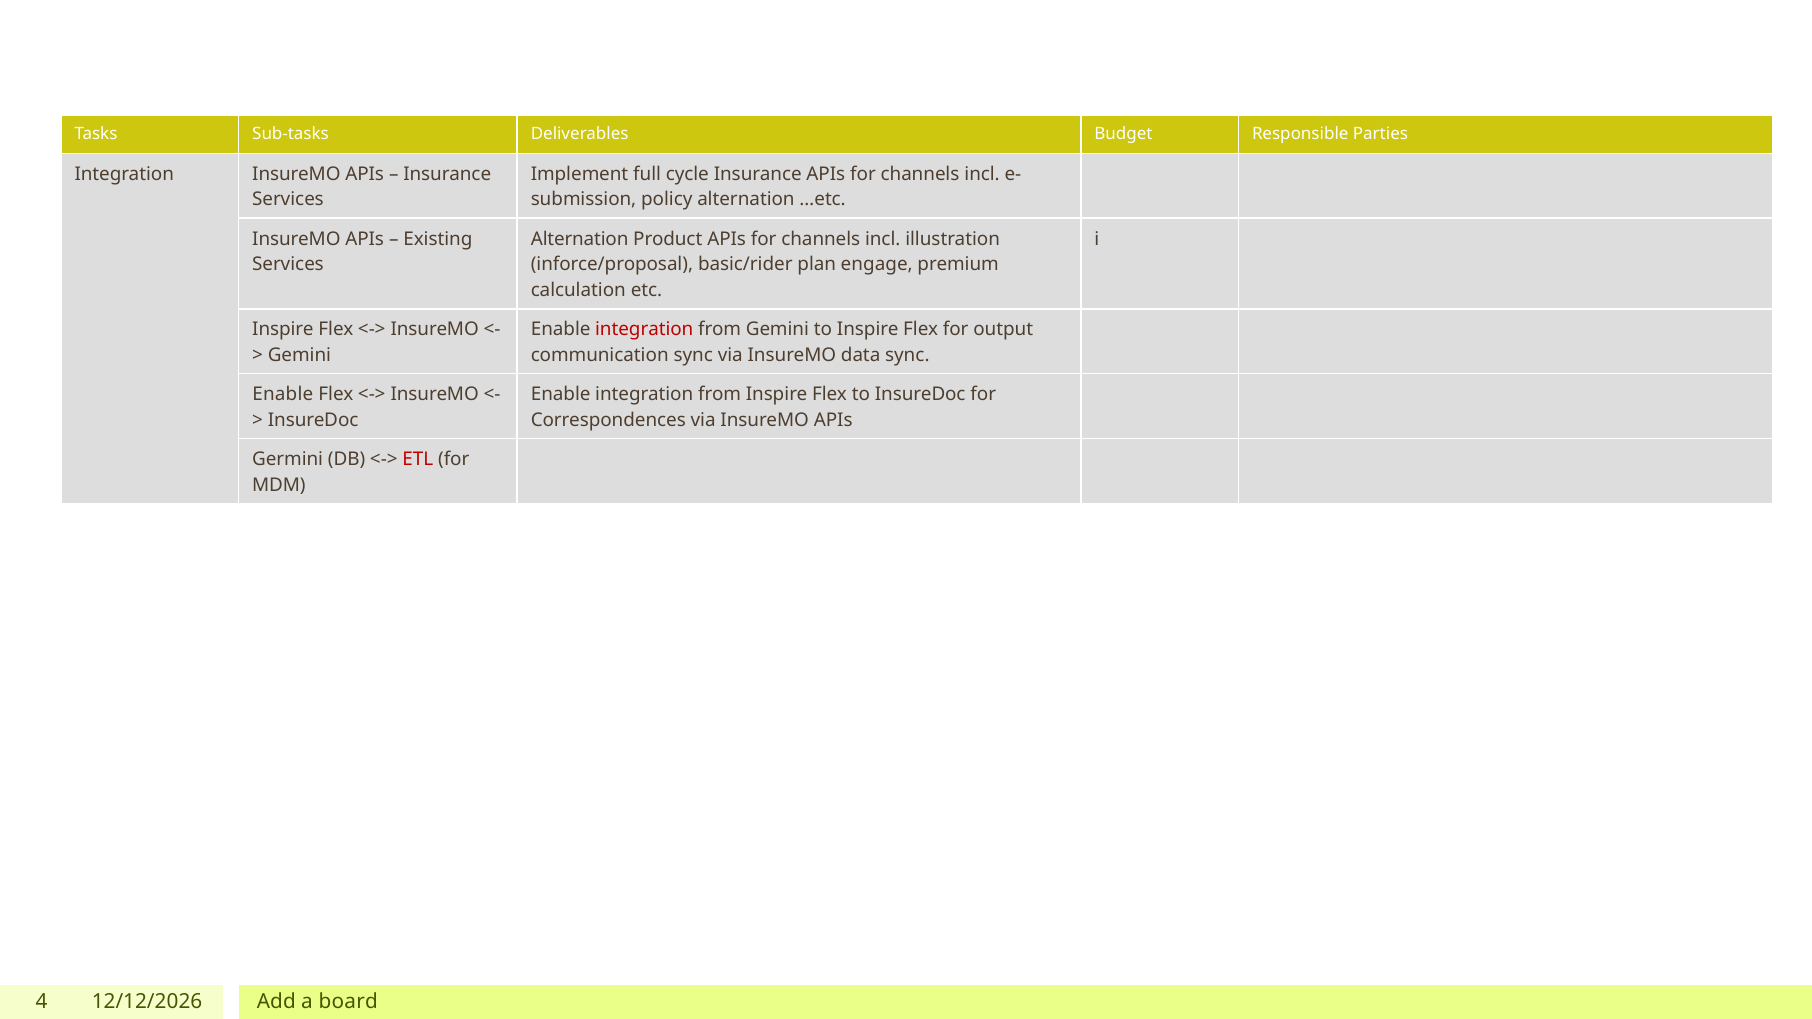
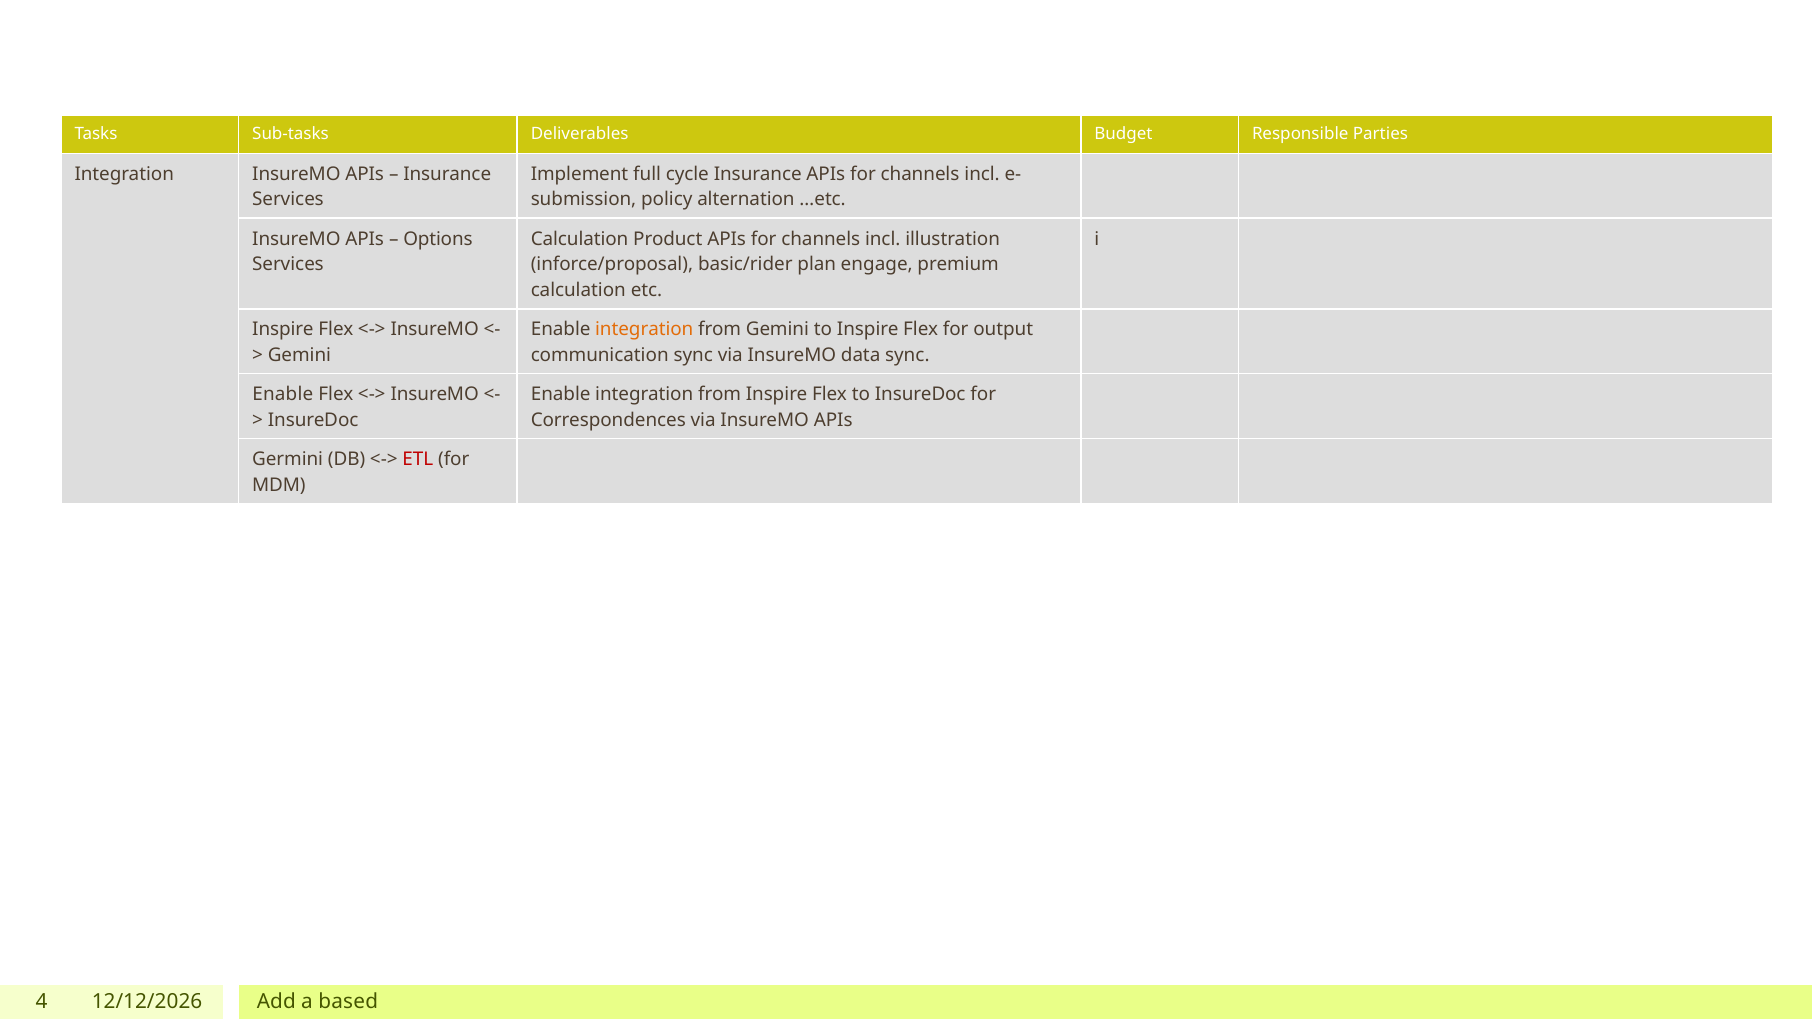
Existing: Existing -> Options
Alternation at (580, 239): Alternation -> Calculation
integration at (644, 330) colour: red -> orange
board: board -> based
